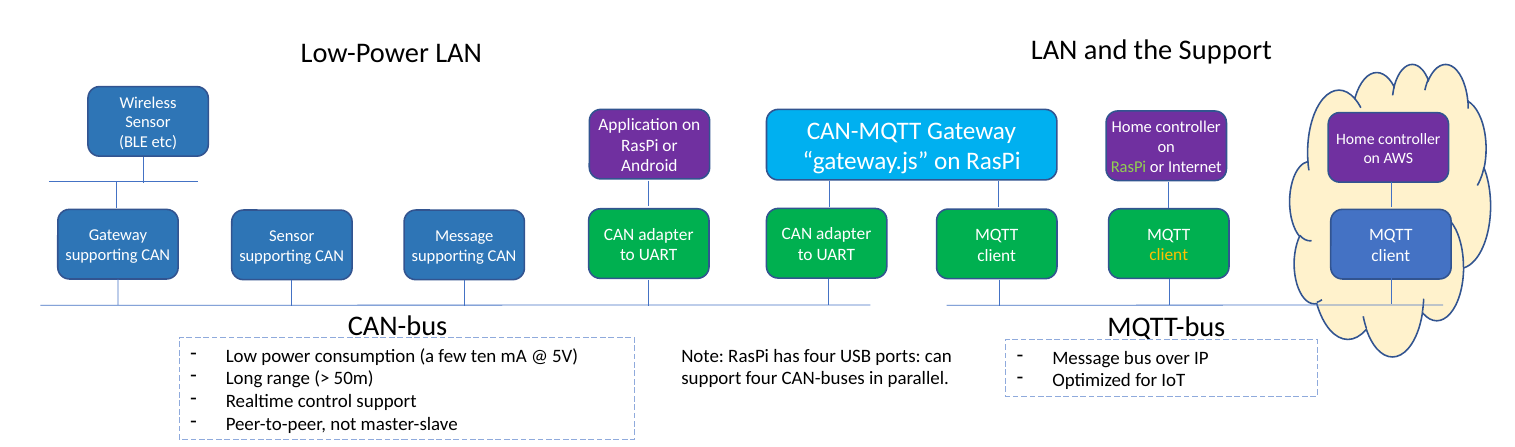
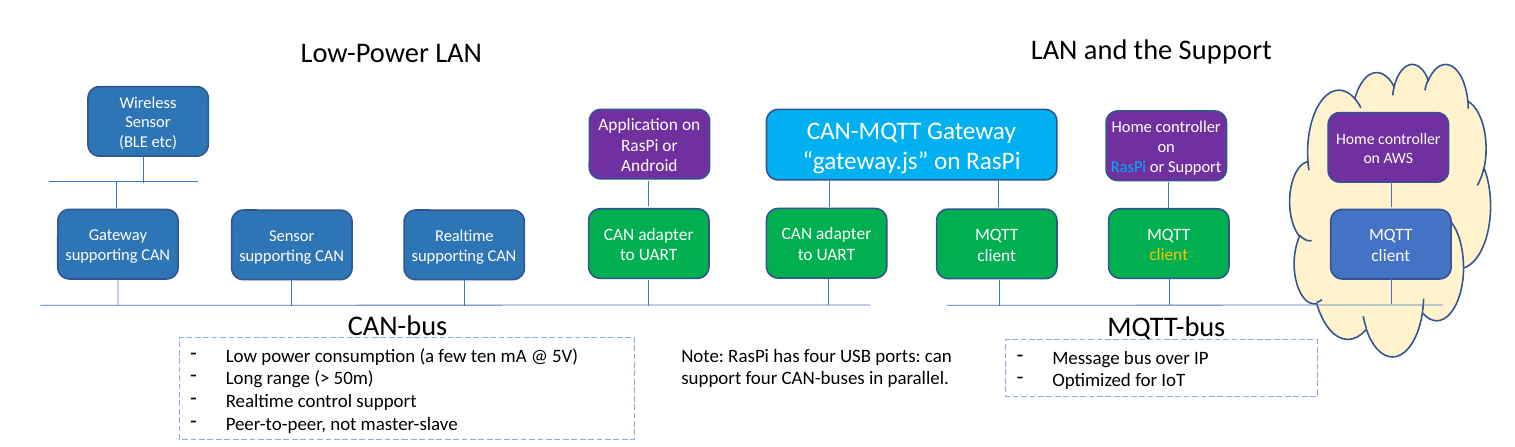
RasPi at (1129, 167) colour: light green -> light blue
or Internet: Internet -> Support
Message at (464, 236): Message -> Realtime
